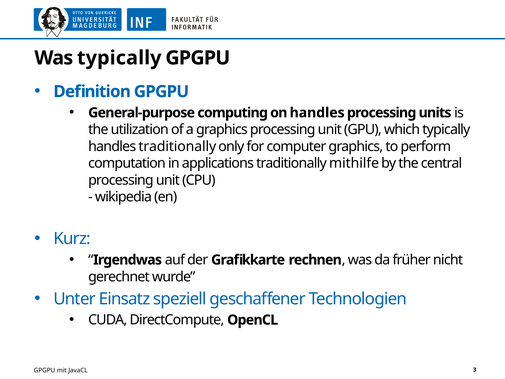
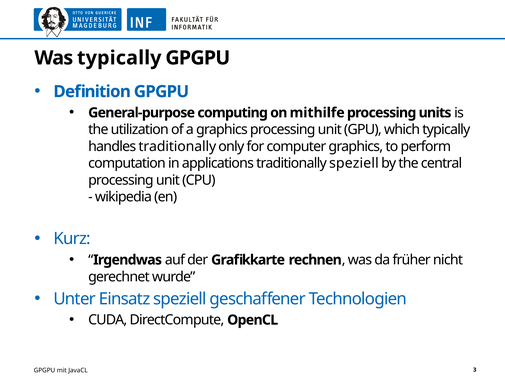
on handles: handles -> mithilfe
traditionally mithilfe: mithilfe -> speziell
